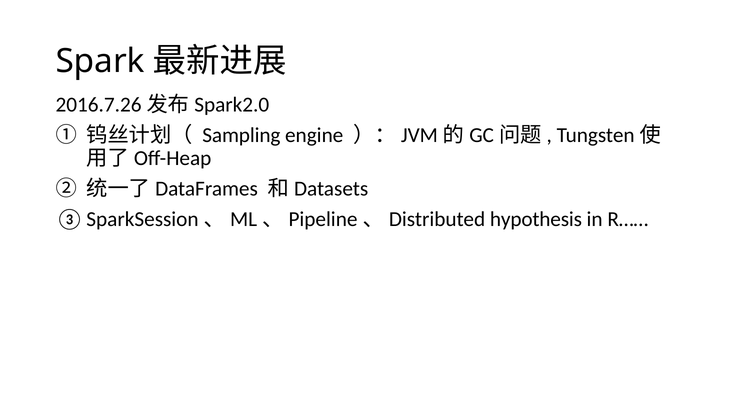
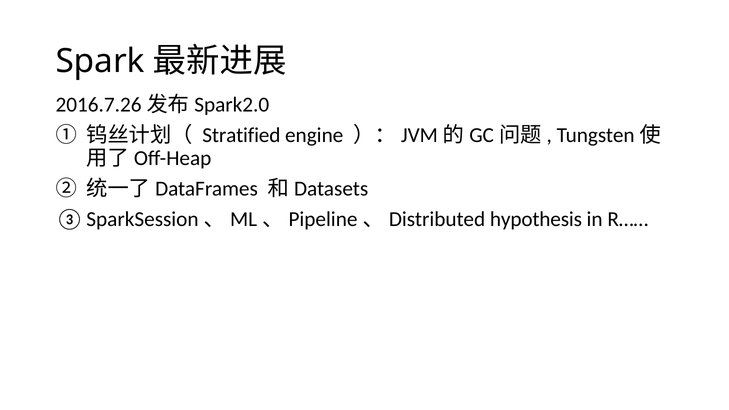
Sampling: Sampling -> Stratified
